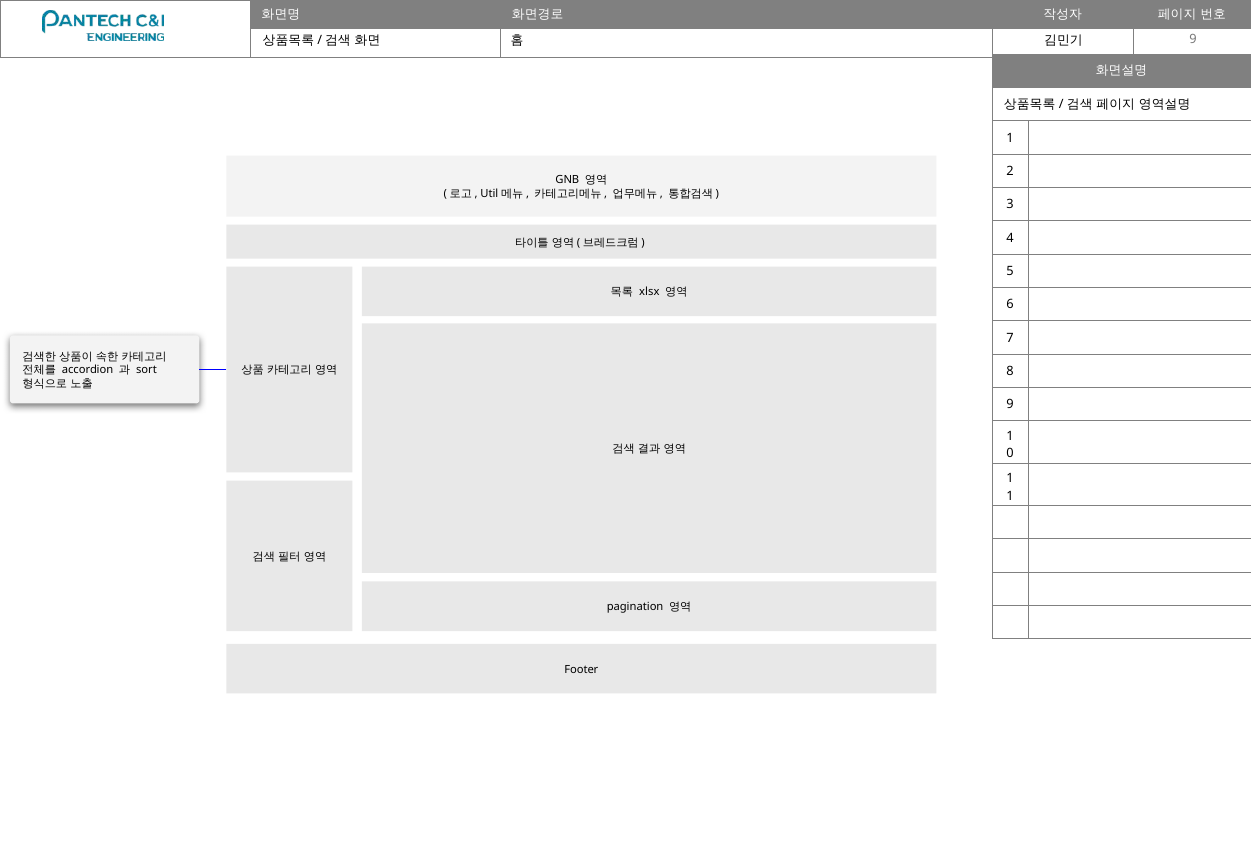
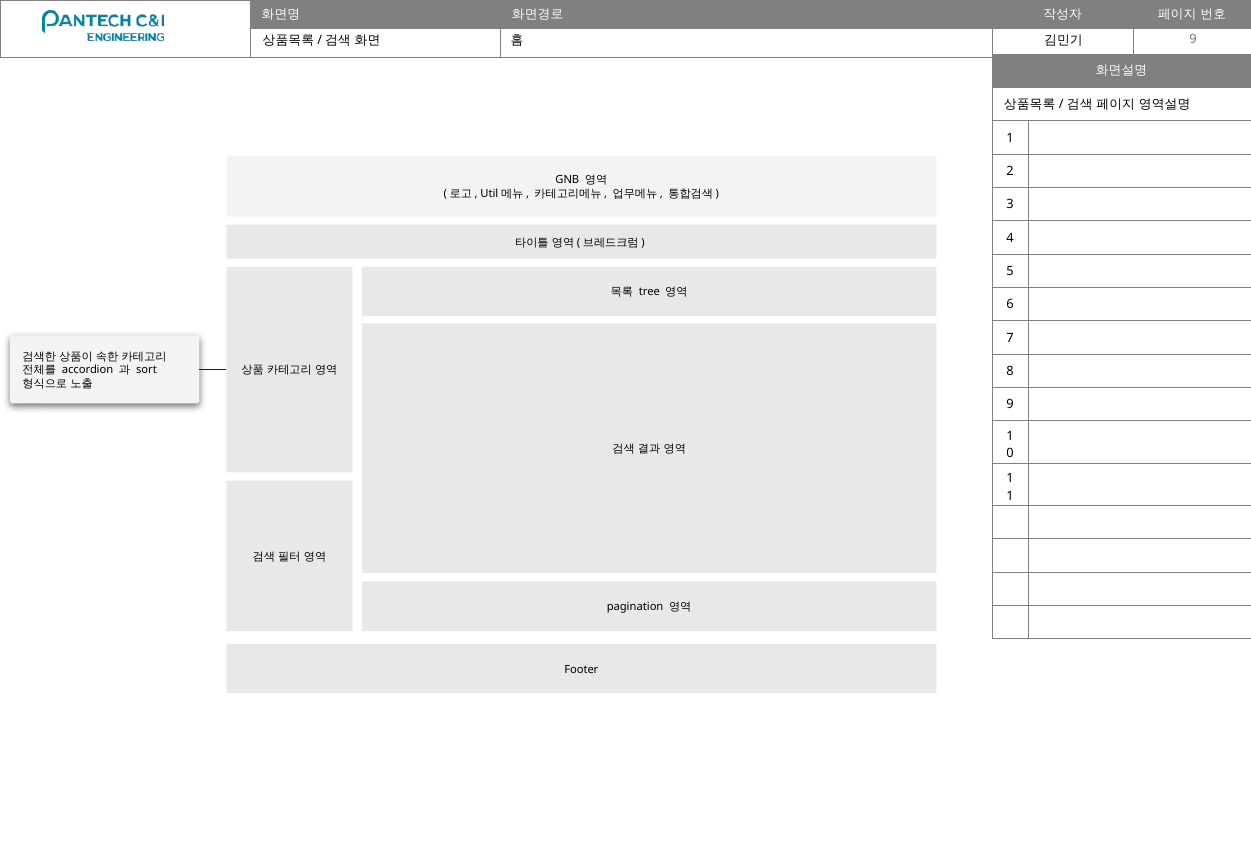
xlsx: xlsx -> tree
